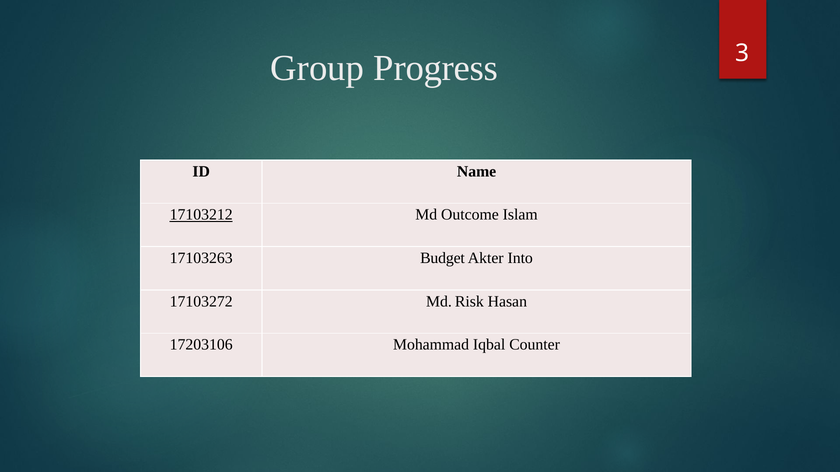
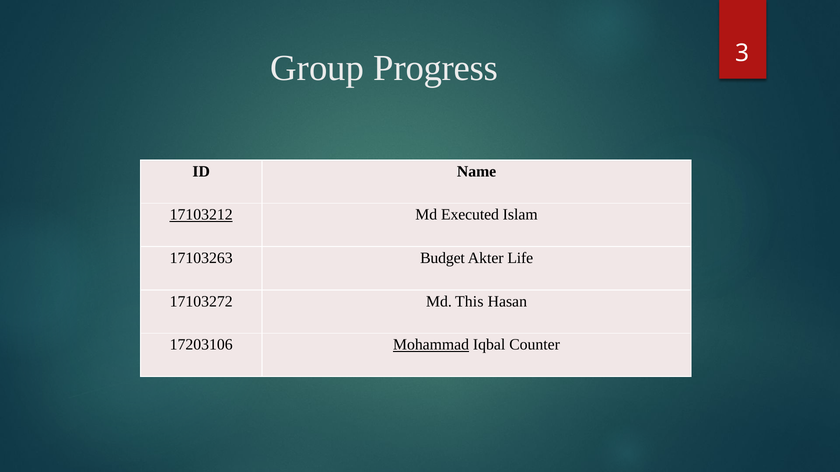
Outcome: Outcome -> Executed
Into: Into -> Life
Risk: Risk -> This
Mohammad underline: none -> present
